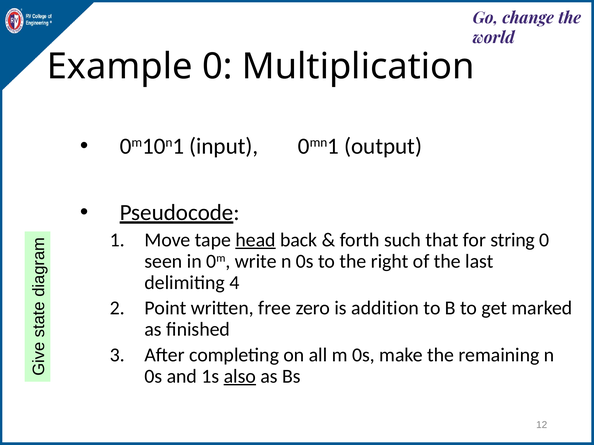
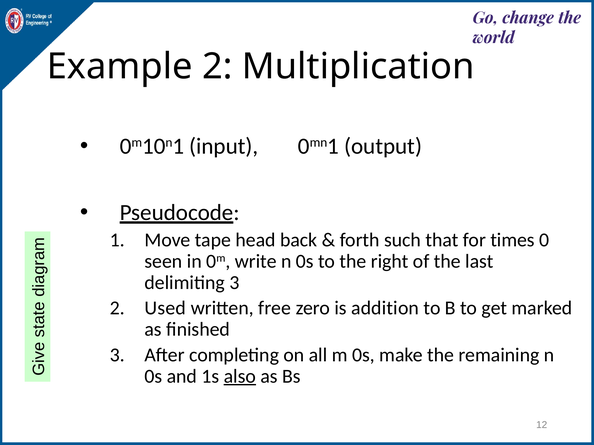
Example 0: 0 -> 2
head underline: present -> none
string: string -> times
delimiting 4: 4 -> 3
Point: Point -> Used
